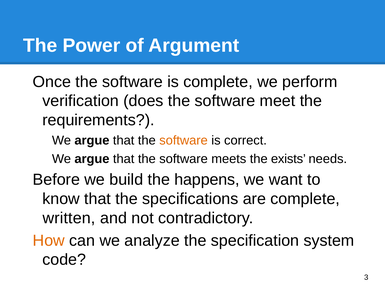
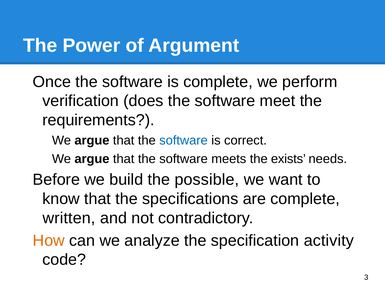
software at (184, 141) colour: orange -> blue
happens: happens -> possible
system: system -> activity
